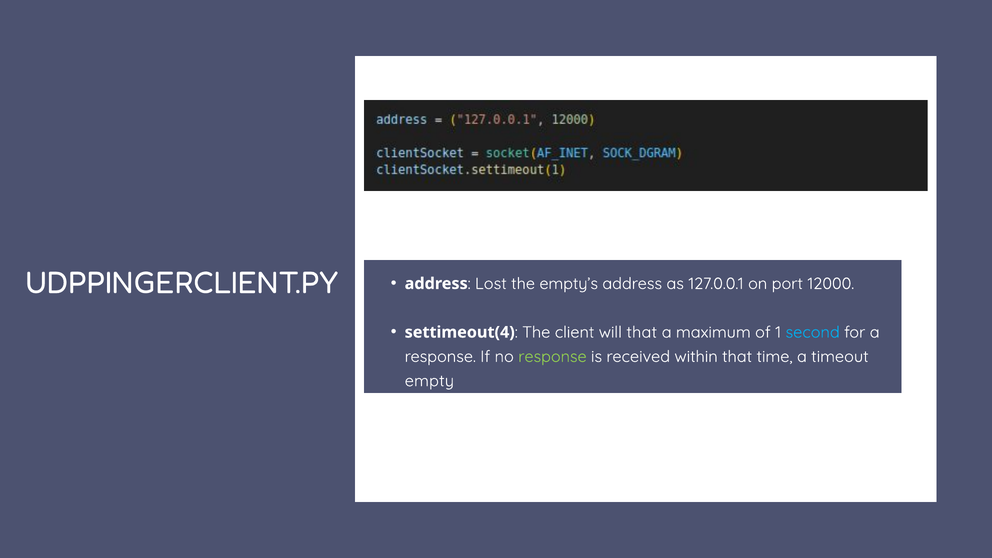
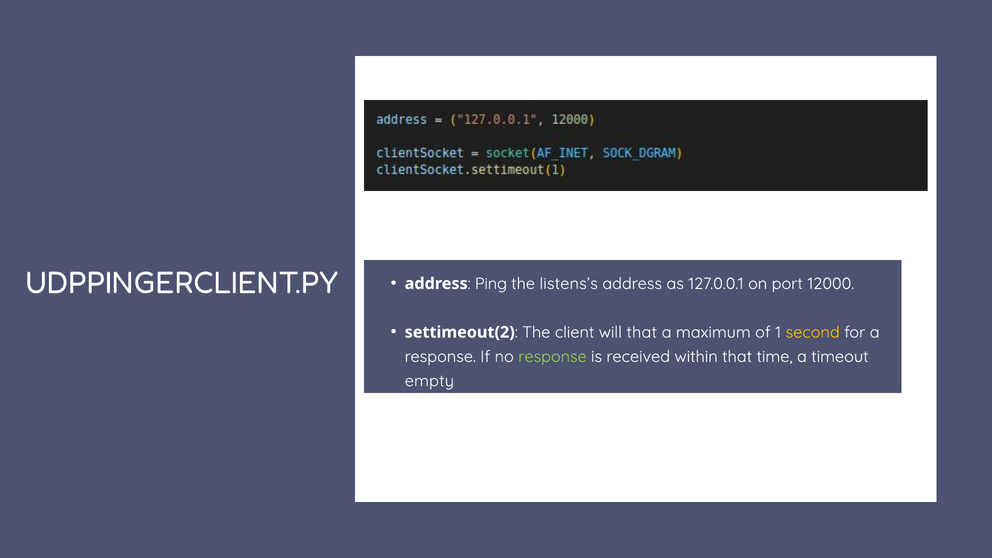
Lost: Lost -> Ping
empty’s: empty’s -> listens’s
settimeout(4: settimeout(4 -> settimeout(2
second colour: light blue -> yellow
